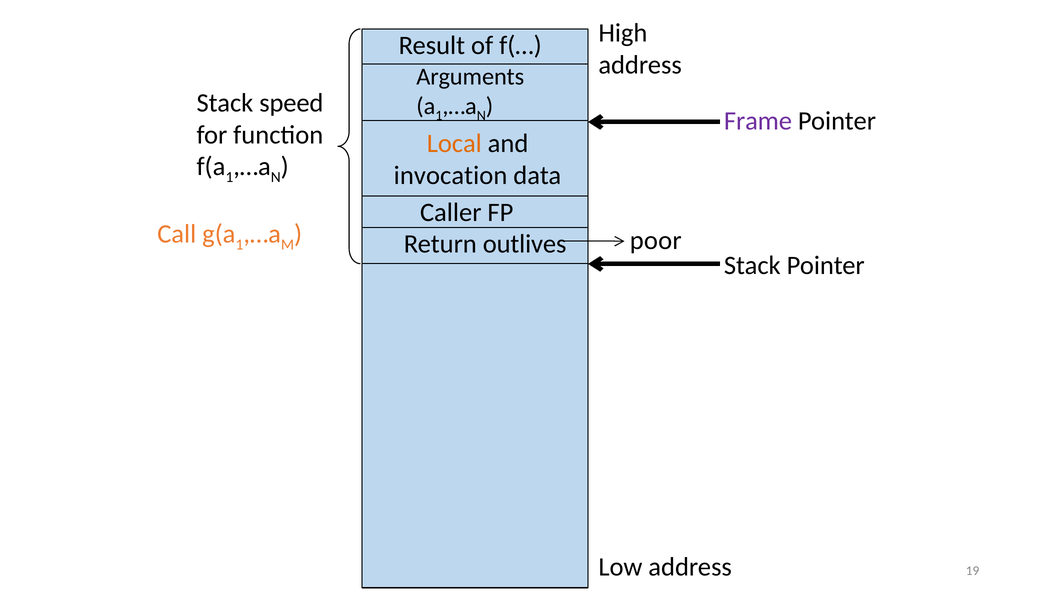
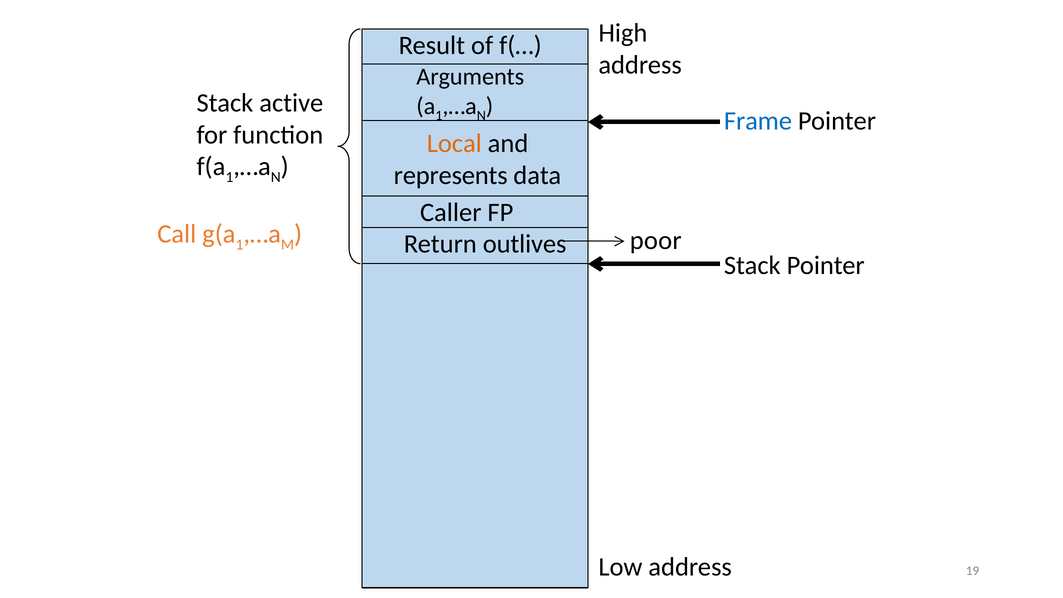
speed: speed -> active
Frame colour: purple -> blue
invocation: invocation -> represents
